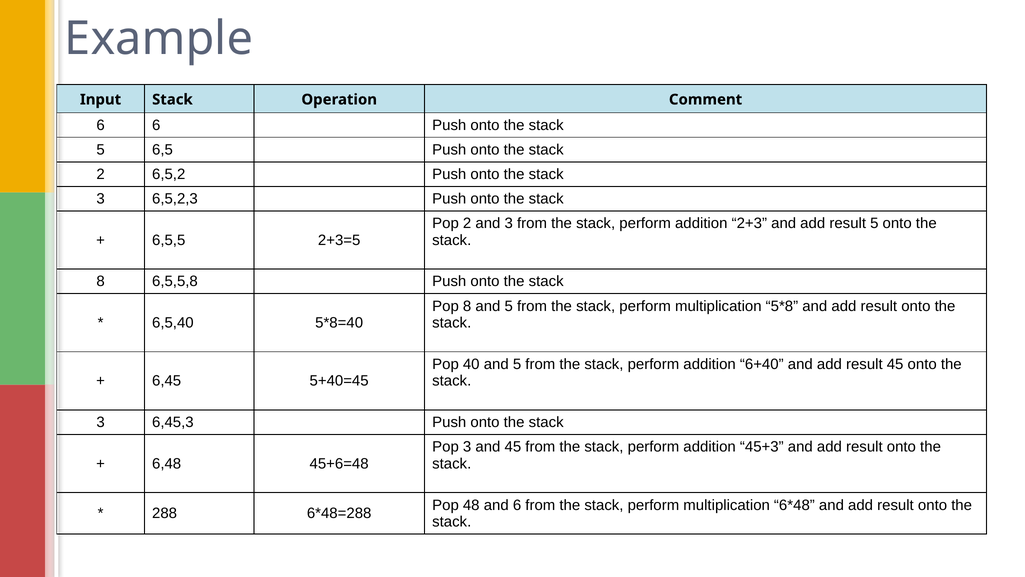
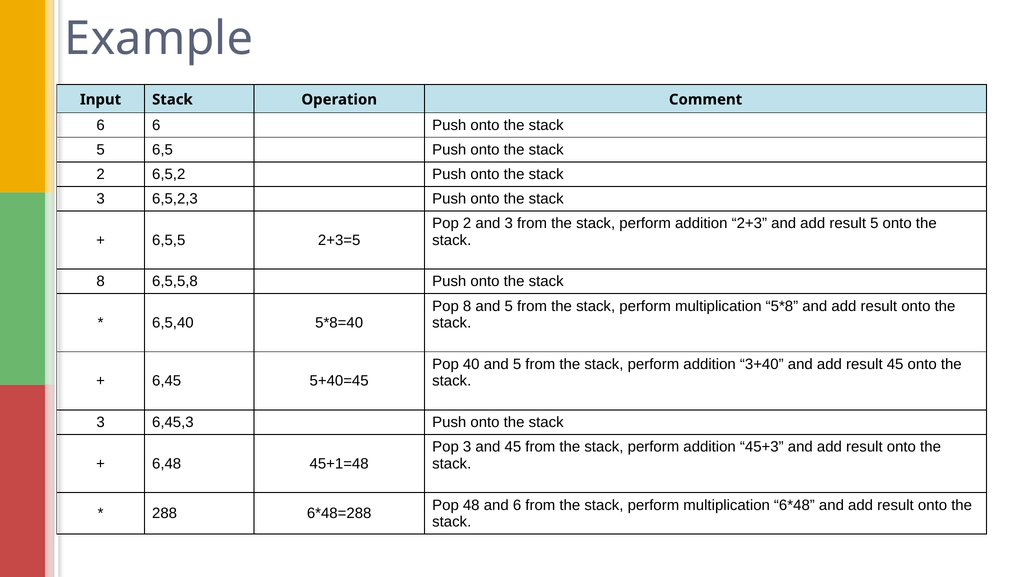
6+40: 6+40 -> 3+40
45+6=48: 45+6=48 -> 45+1=48
